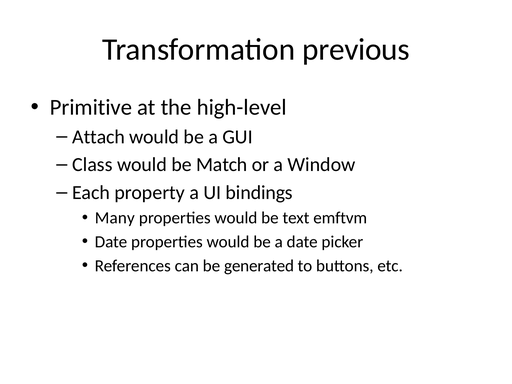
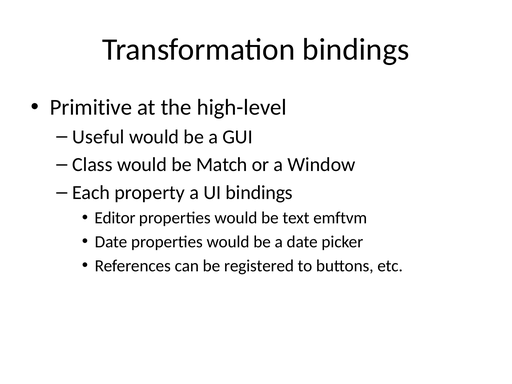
Transformation previous: previous -> bindings
Attach: Attach -> Useful
Many: Many -> Editor
generated: generated -> registered
